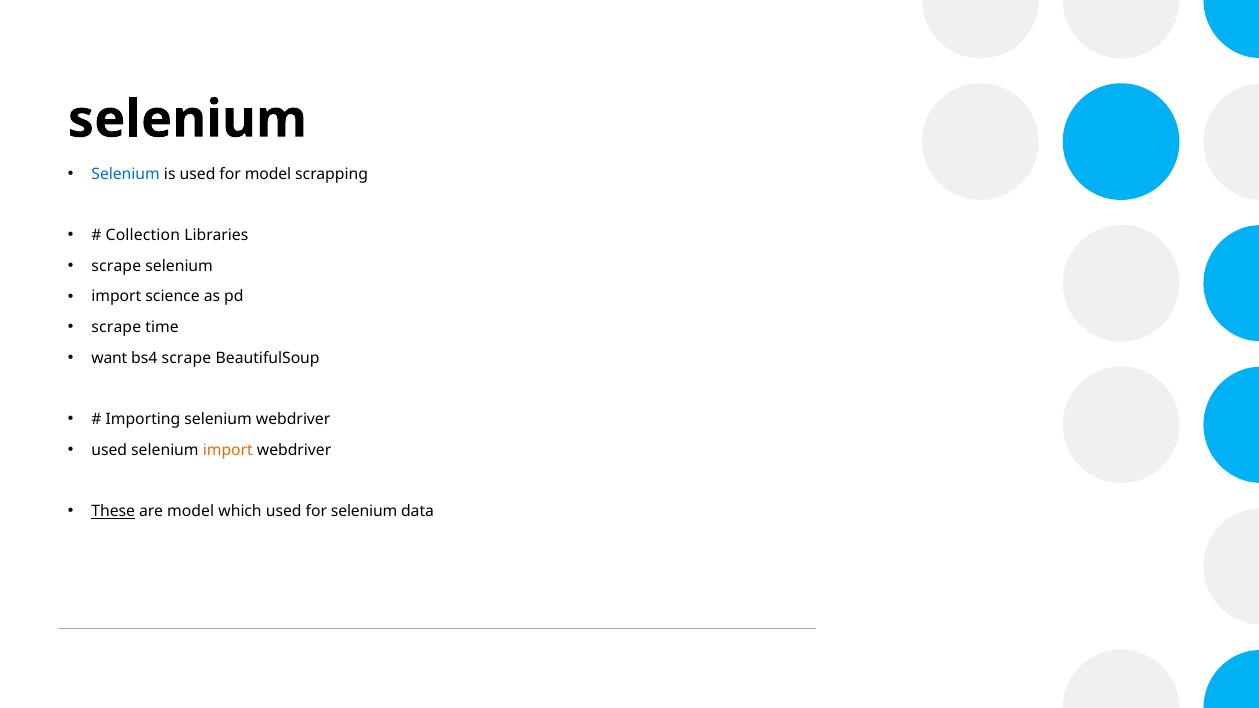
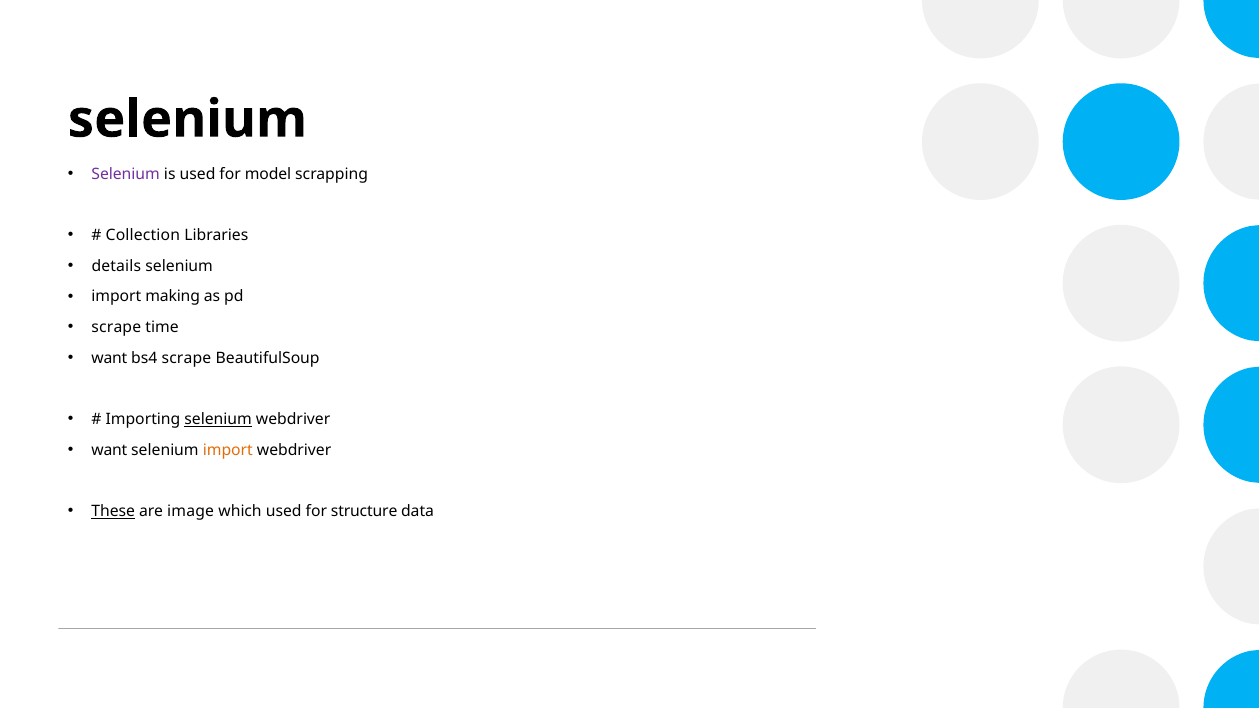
Selenium at (126, 174) colour: blue -> purple
scrape at (116, 266): scrape -> details
science: science -> making
selenium at (218, 420) underline: none -> present
used at (109, 450): used -> want
are model: model -> image
for selenium: selenium -> structure
